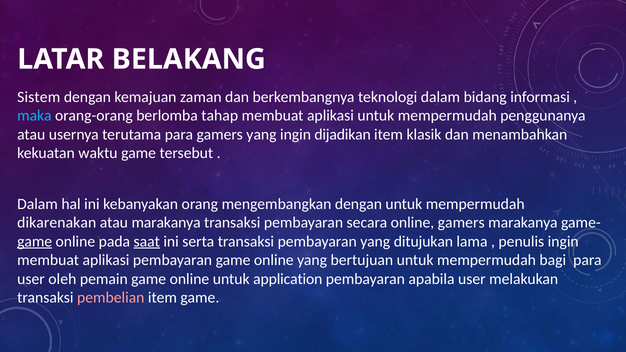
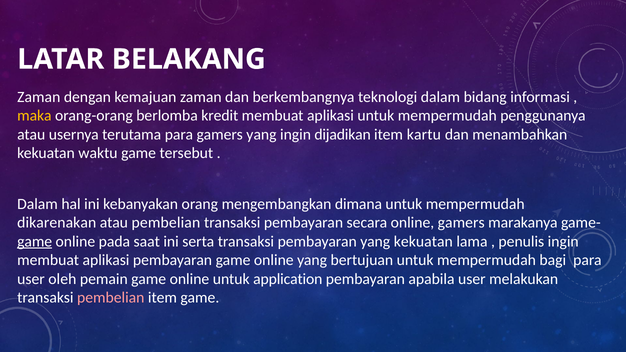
Sistem at (39, 97): Sistem -> Zaman
maka colour: light blue -> yellow
tahap: tahap -> kredit
klasik: klasik -> kartu
mengembangkan dengan: dengan -> dimana
atau marakanya: marakanya -> pembelian
saat underline: present -> none
yang ditujukan: ditujukan -> kekuatan
